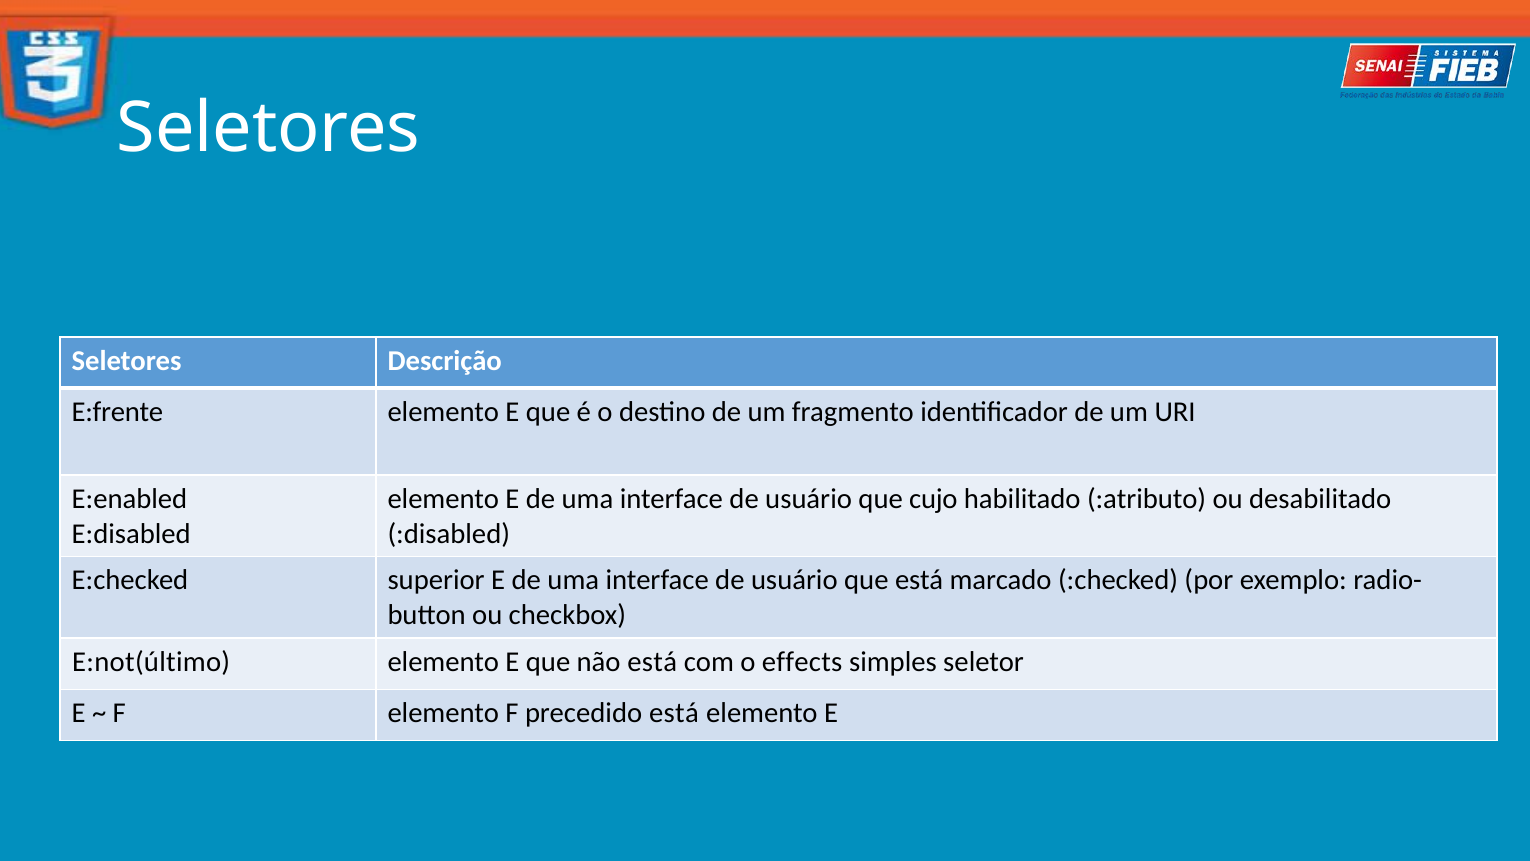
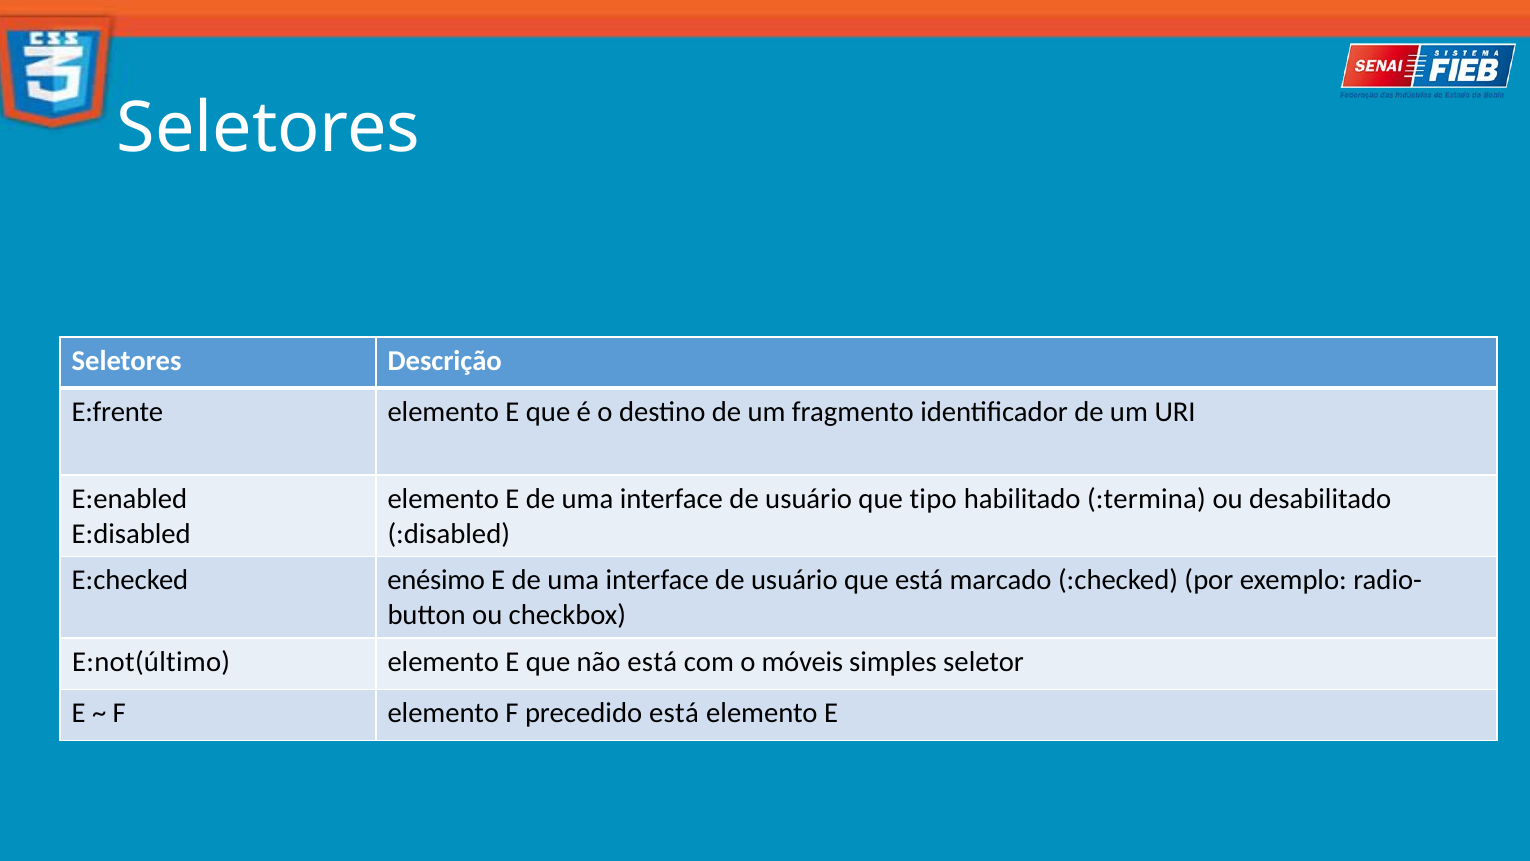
cujo: cujo -> tipo
:atributo: :atributo -> :termina
superior: superior -> enésimo
effects: effects -> móveis
